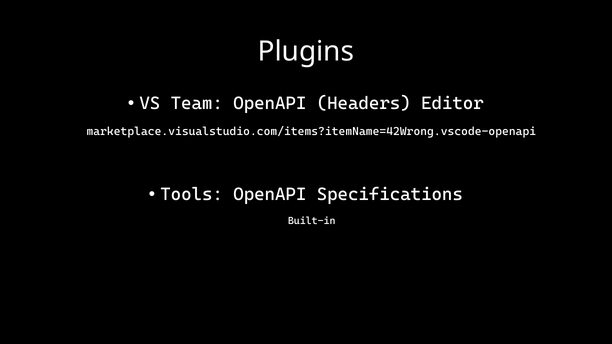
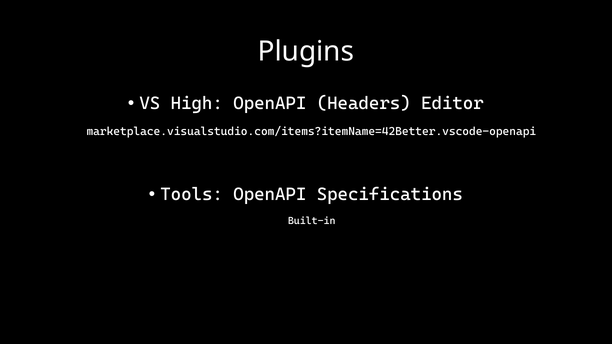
Team: Team -> High
marketplace.visualstudio.com/items?itemName=42Wrong.vscode-openapi: marketplace.visualstudio.com/items?itemName=42Wrong.vscode-openapi -> marketplace.visualstudio.com/items?itemName=42Better.vscode-openapi
